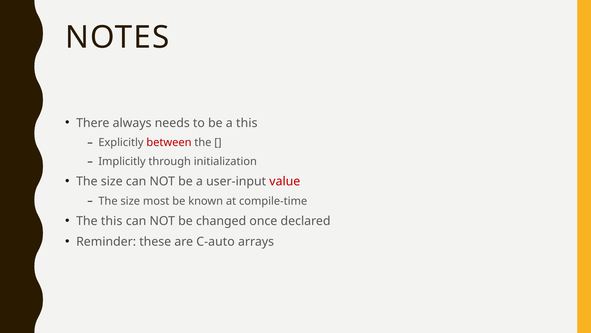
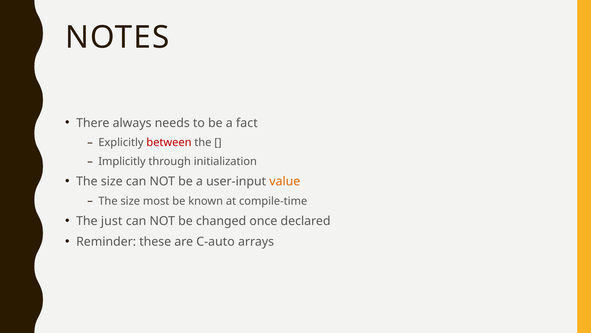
a this: this -> fact
value colour: red -> orange
The this: this -> just
